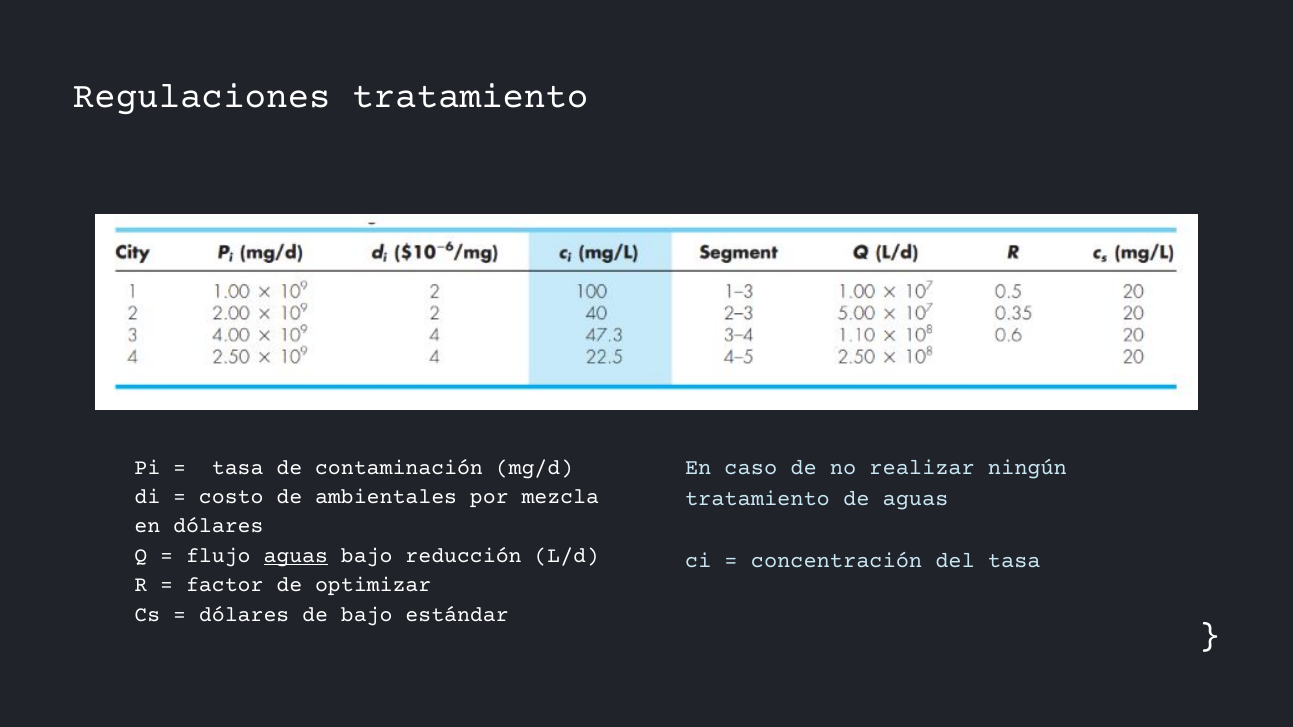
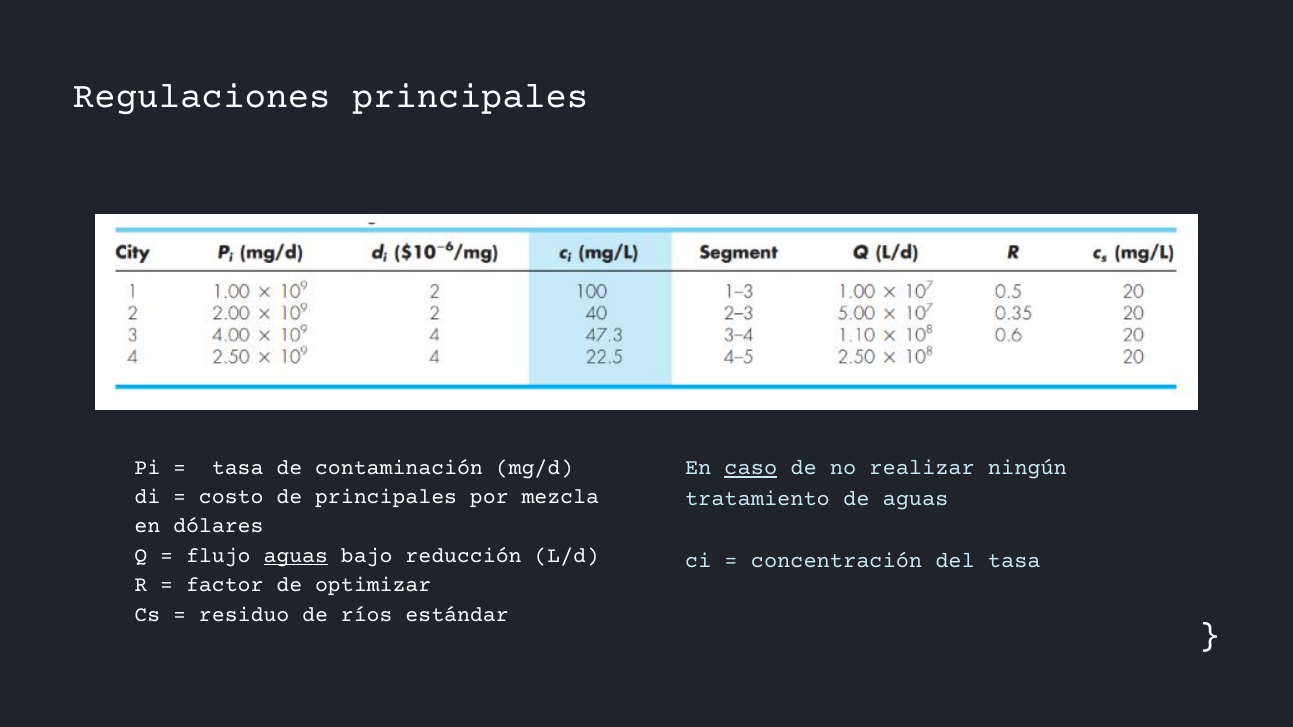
Regulaciones tratamiento: tratamiento -> principales
caso underline: none -> present
de ambientales: ambientales -> principales
dólares at (244, 614): dólares -> residuo
de bajo: bajo -> ríos
